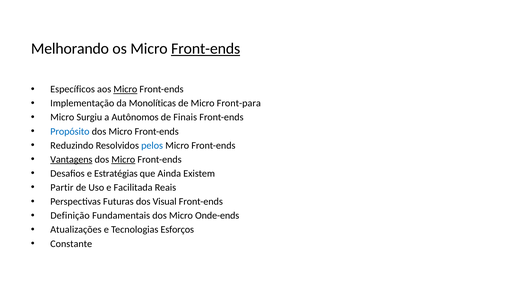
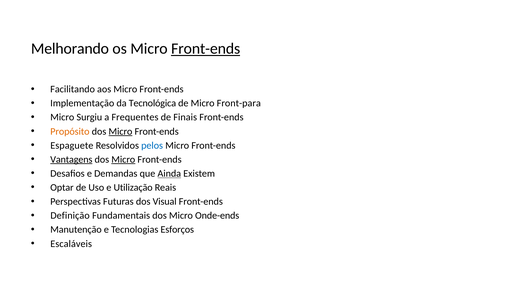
Específicos: Específicos -> Facilitando
Micro at (125, 89) underline: present -> none
Monolíticas: Monolíticas -> Tecnológica
Autônomos: Autônomos -> Frequentes
Propósito colour: blue -> orange
Micro at (120, 131) underline: none -> present
Reduzindo: Reduzindo -> Espaguete
Estratégias: Estratégias -> Demandas
Ainda underline: none -> present
Partir: Partir -> Optar
Facilitada: Facilitada -> Utilização
Atualizações: Atualizações -> Manutenção
Constante: Constante -> Escaláveis
